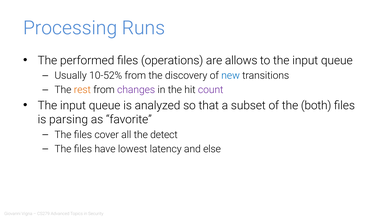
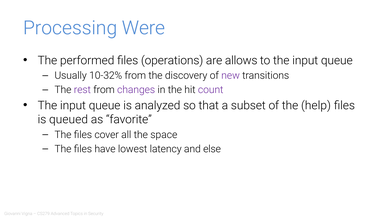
Runs: Runs -> Were
10-52%: 10-52% -> 10-32%
new colour: blue -> purple
rest colour: orange -> purple
both: both -> help
parsing: parsing -> queued
detect: detect -> space
